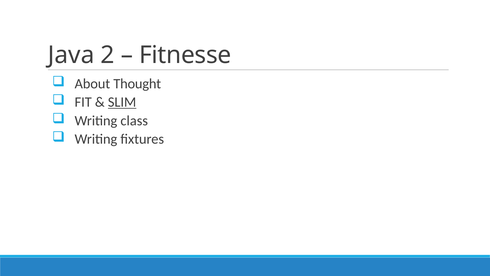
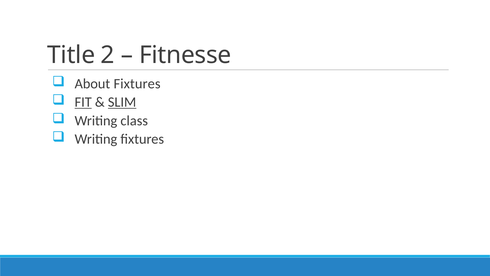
Java: Java -> Title
About Thought: Thought -> Fixtures
FIT underline: none -> present
